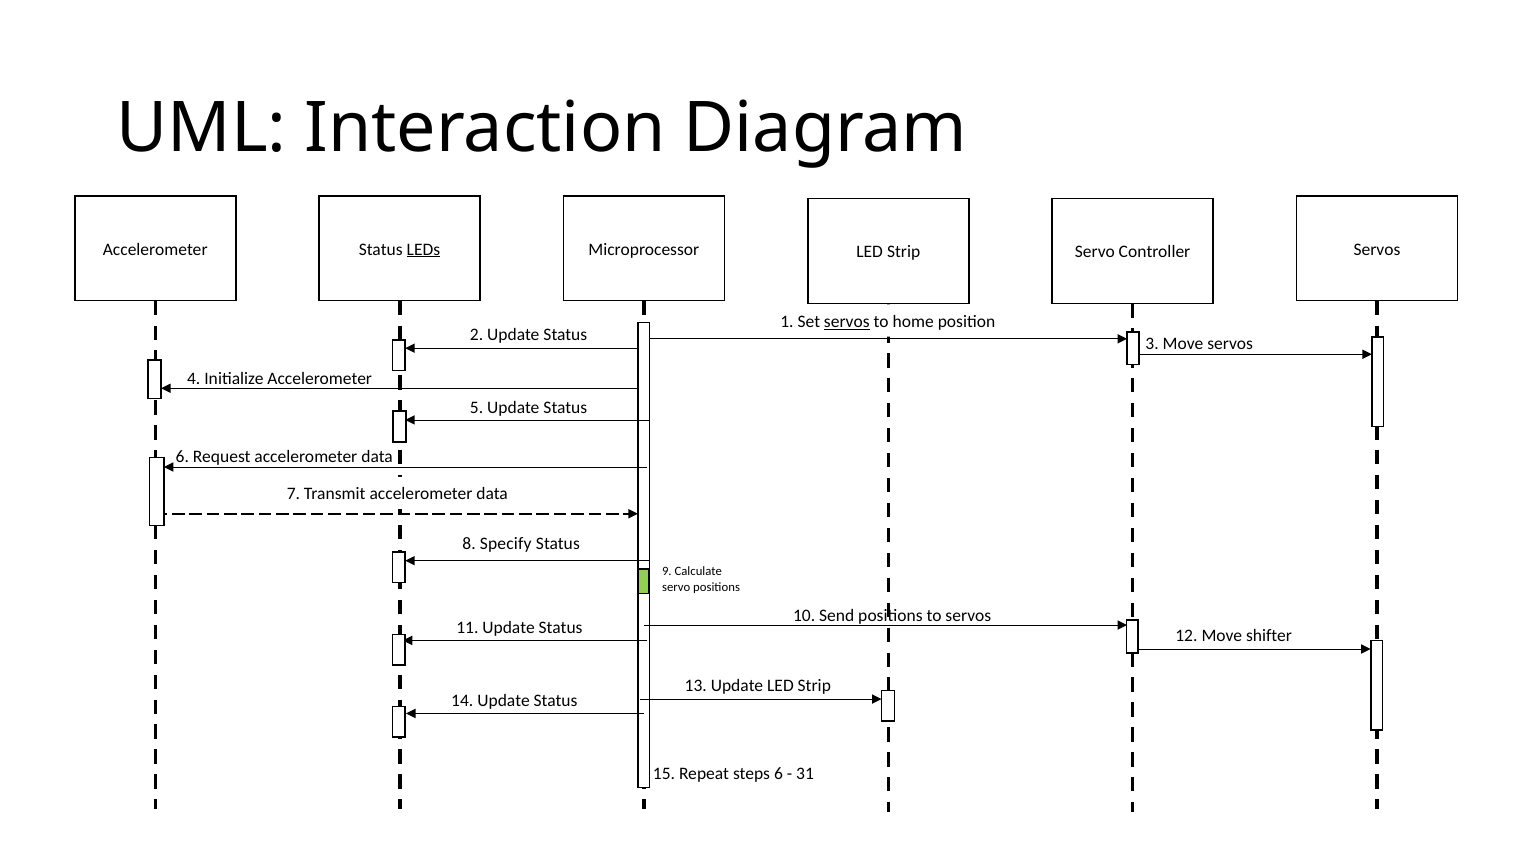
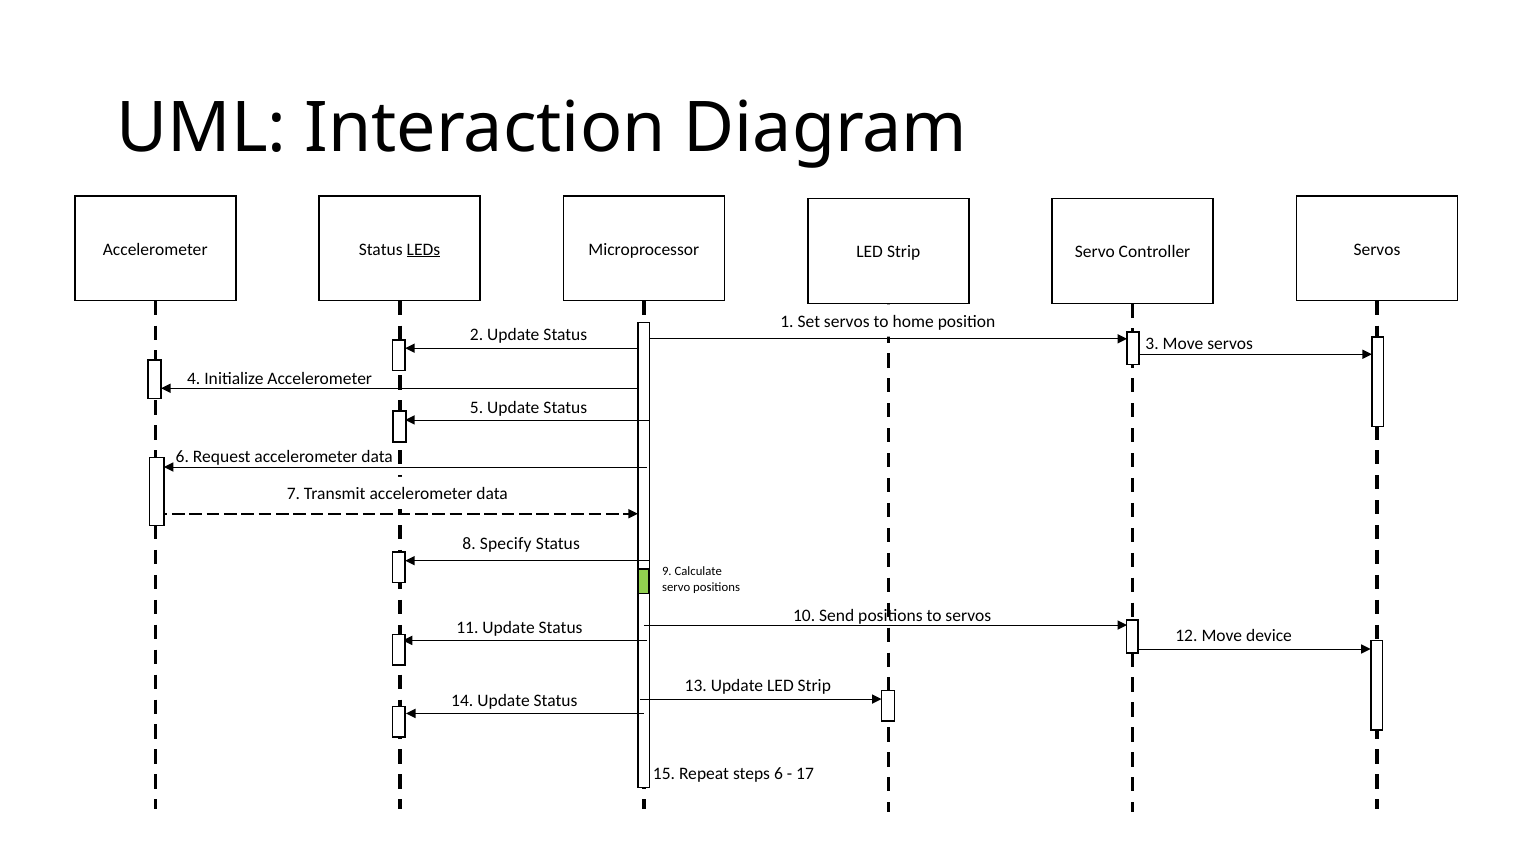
servos at (847, 322) underline: present -> none
shifter: shifter -> device
31: 31 -> 17
